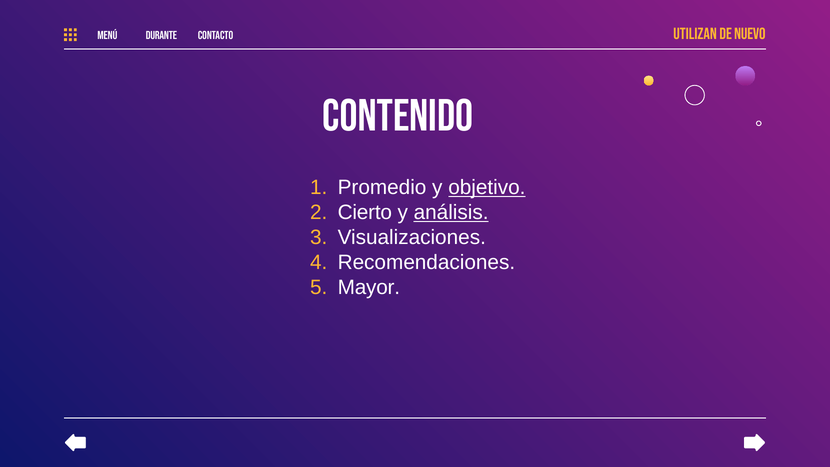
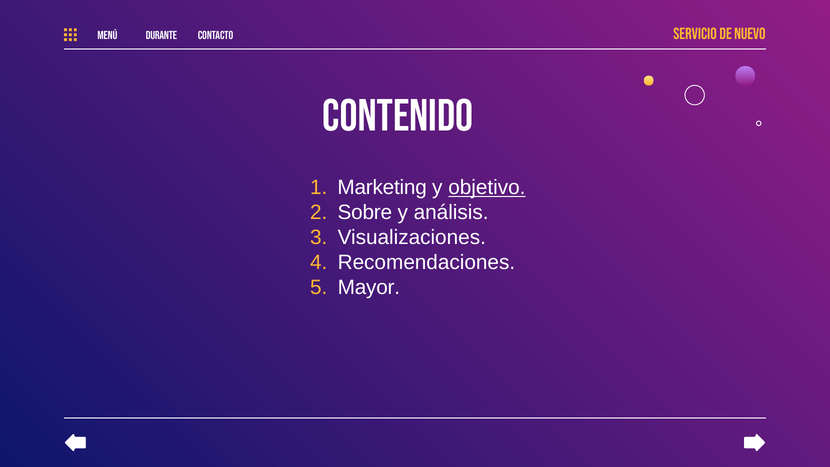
utilizan: utilizan -> servicio
Promedio: Promedio -> Marketing
Cierto: Cierto -> Sobre
análisis underline: present -> none
